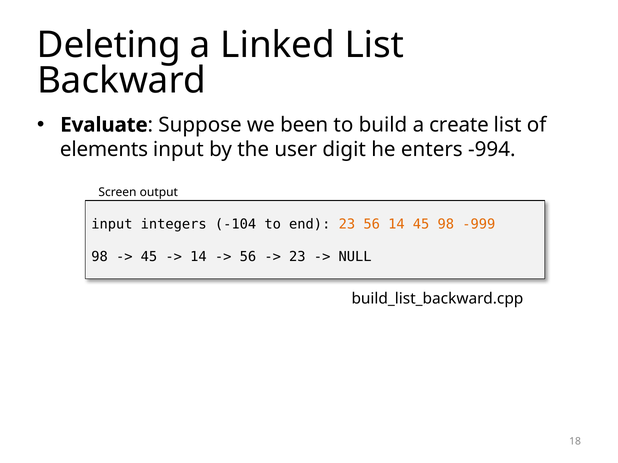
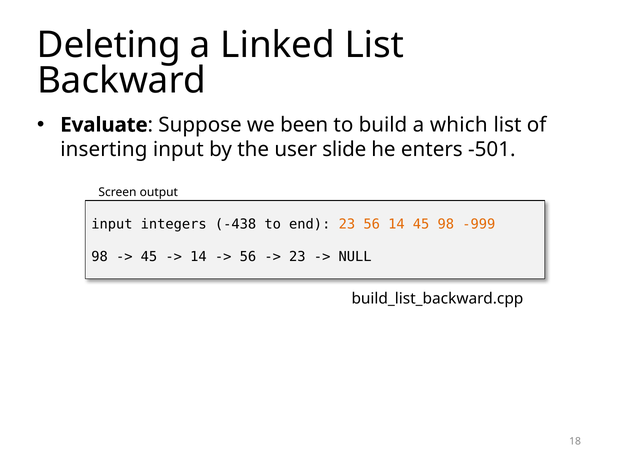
create: create -> which
elements: elements -> inserting
digit: digit -> slide
-994: -994 -> -501
-104: -104 -> -438
